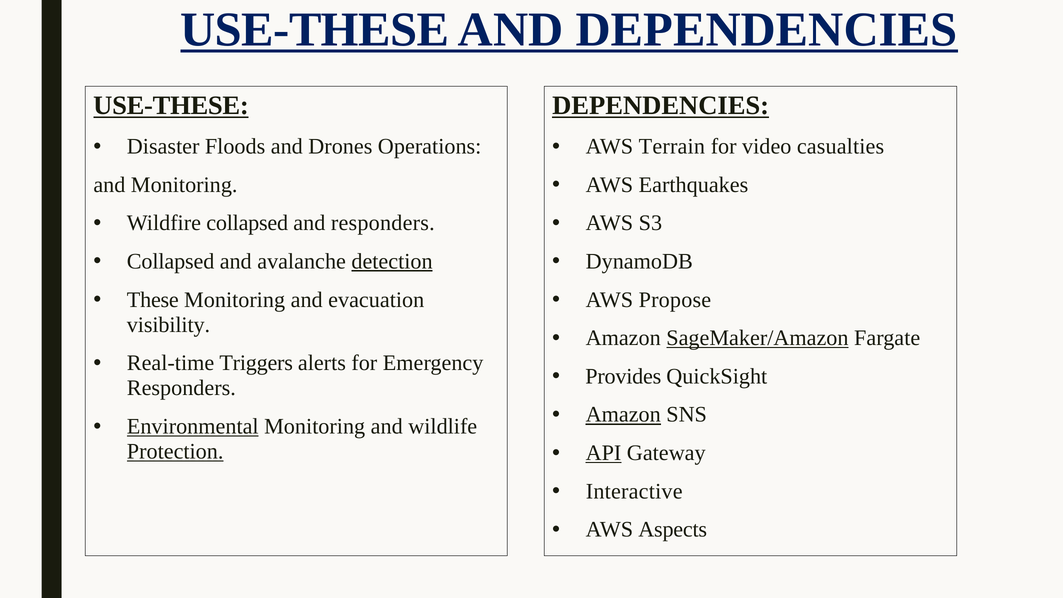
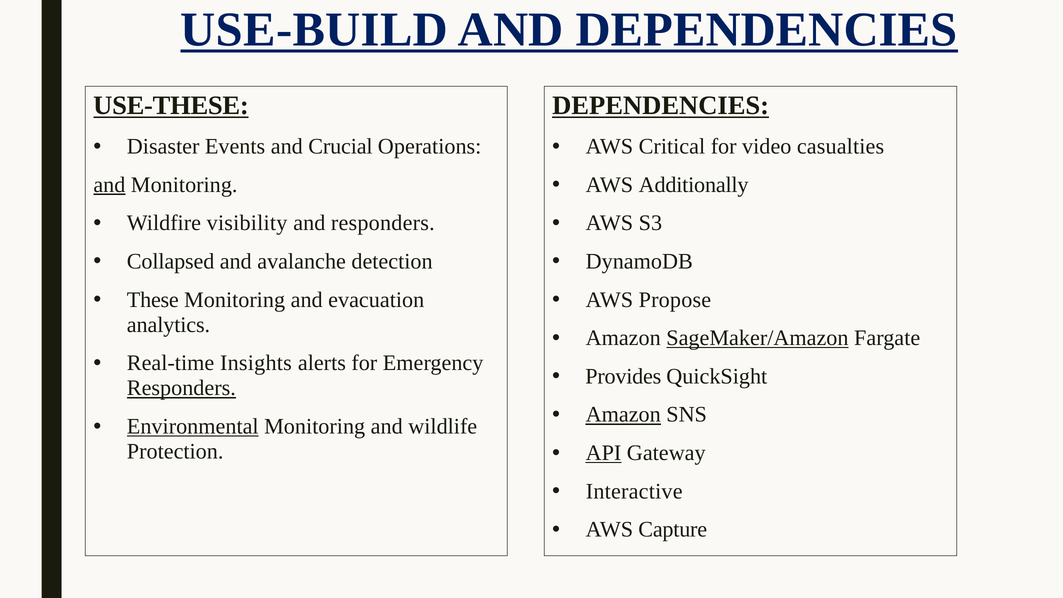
USE-THESE at (315, 30): USE-THESE -> USE-BUILD
Floods: Floods -> Events
Drones: Drones -> Crucial
Terrain: Terrain -> Critical
Earthquakes: Earthquakes -> Additionally
and at (109, 185) underline: none -> present
Wildfire collapsed: collapsed -> visibility
detection underline: present -> none
visibility: visibility -> analytics
Triggers: Triggers -> Insights
Responders at (181, 388) underline: none -> present
Protection underline: present -> none
Aspects: Aspects -> Capture
